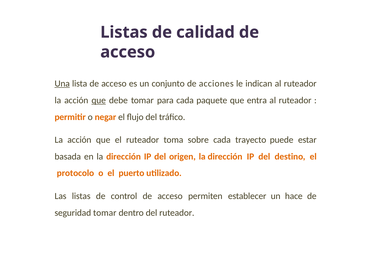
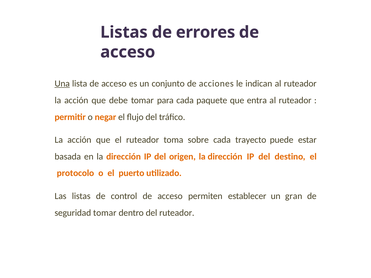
calidad: calidad -> errores
que at (99, 100) underline: present -> none
hace: hace -> gran
